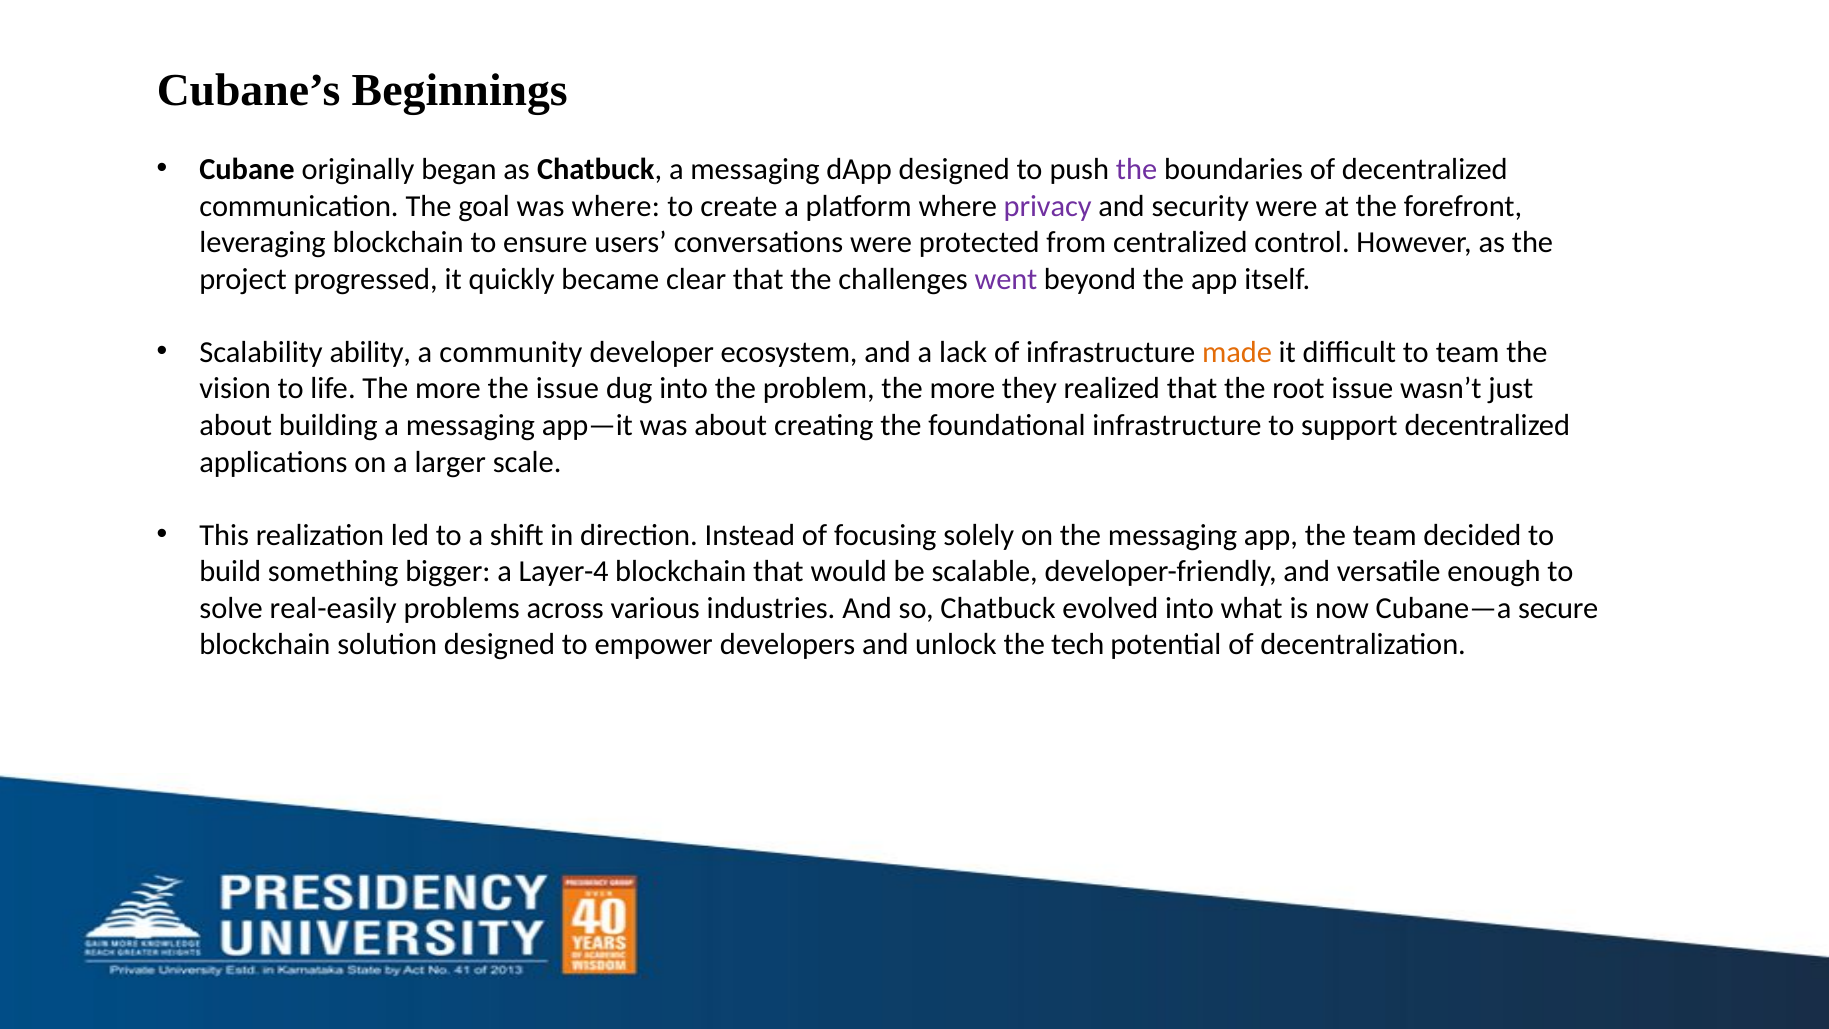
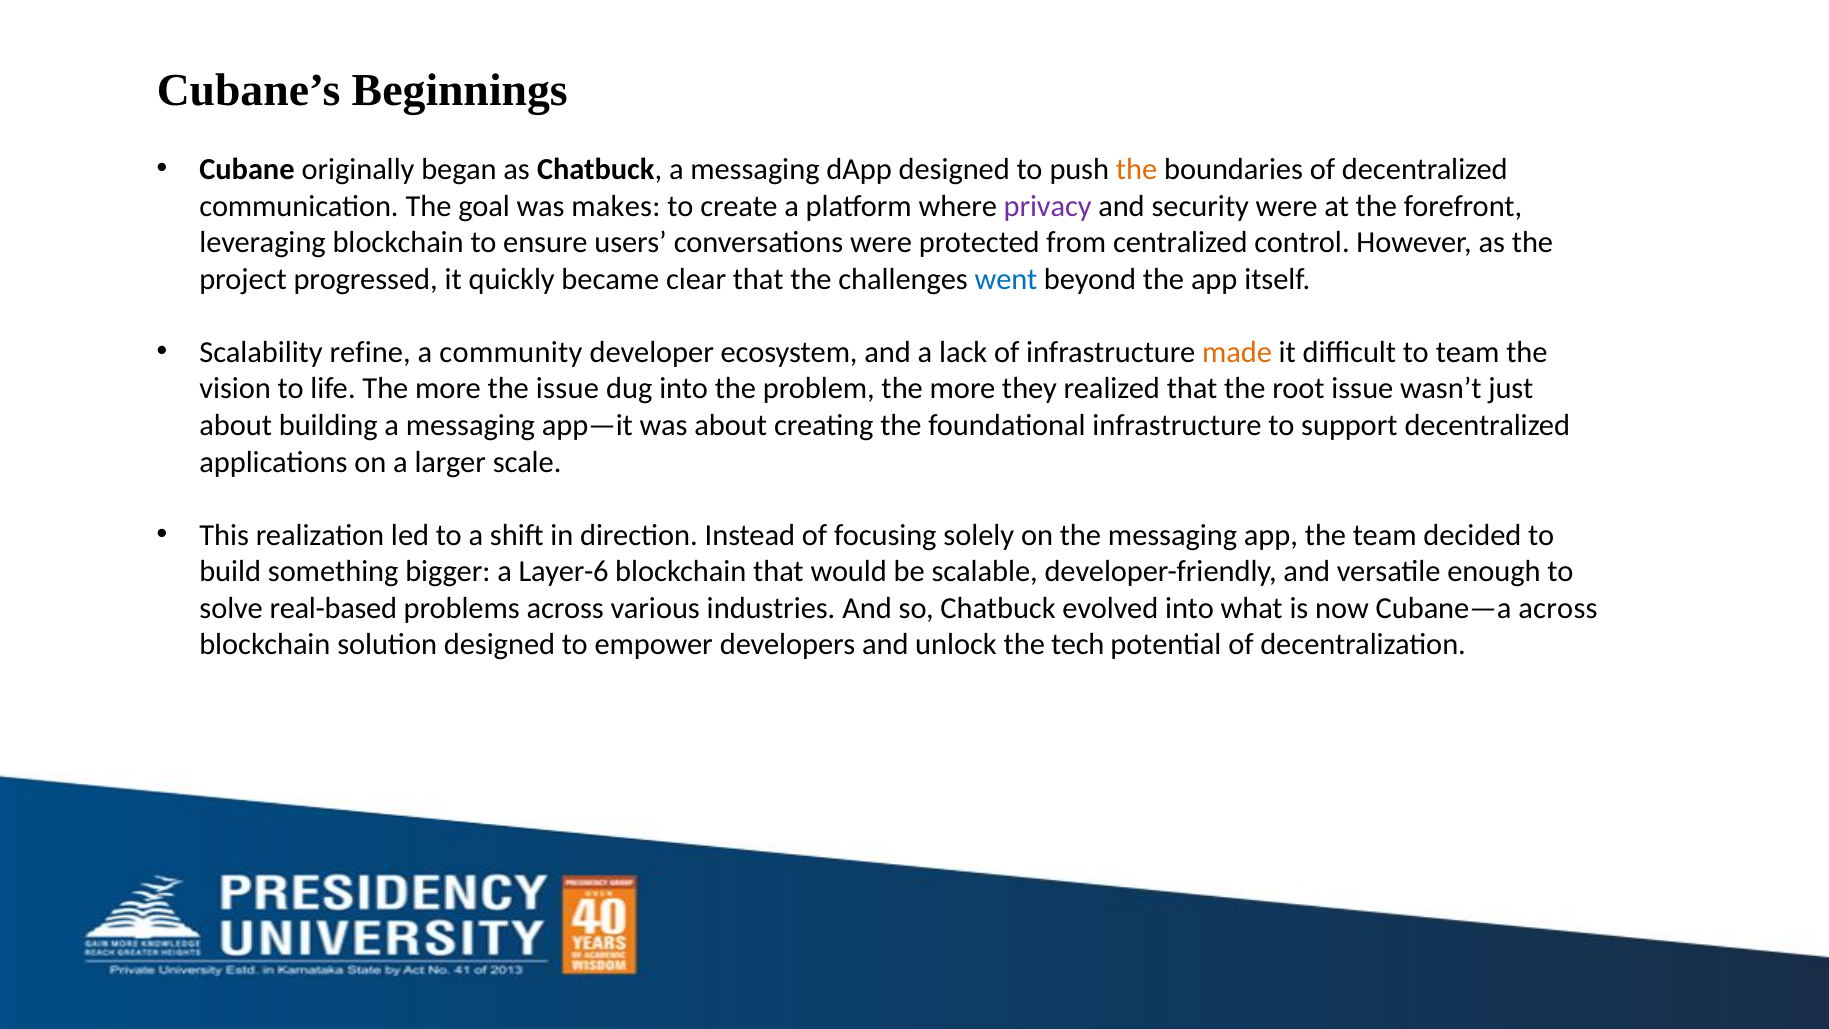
the at (1137, 169) colour: purple -> orange
was where: where -> makes
went colour: purple -> blue
ability: ability -> refine
Layer-4: Layer-4 -> Layer-6
real-easily: real-easily -> real-based
Cubane—a secure: secure -> across
